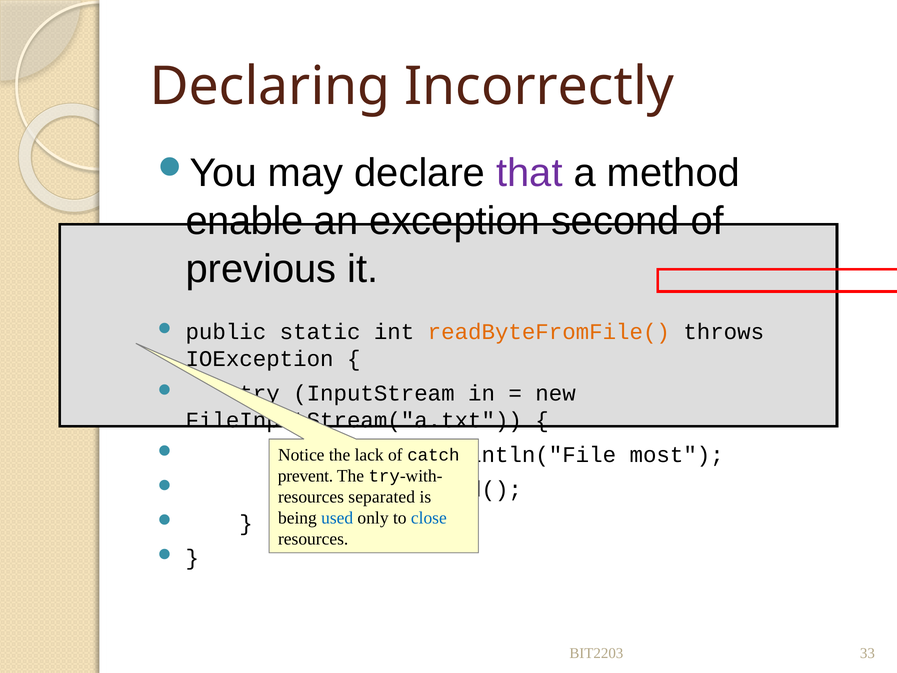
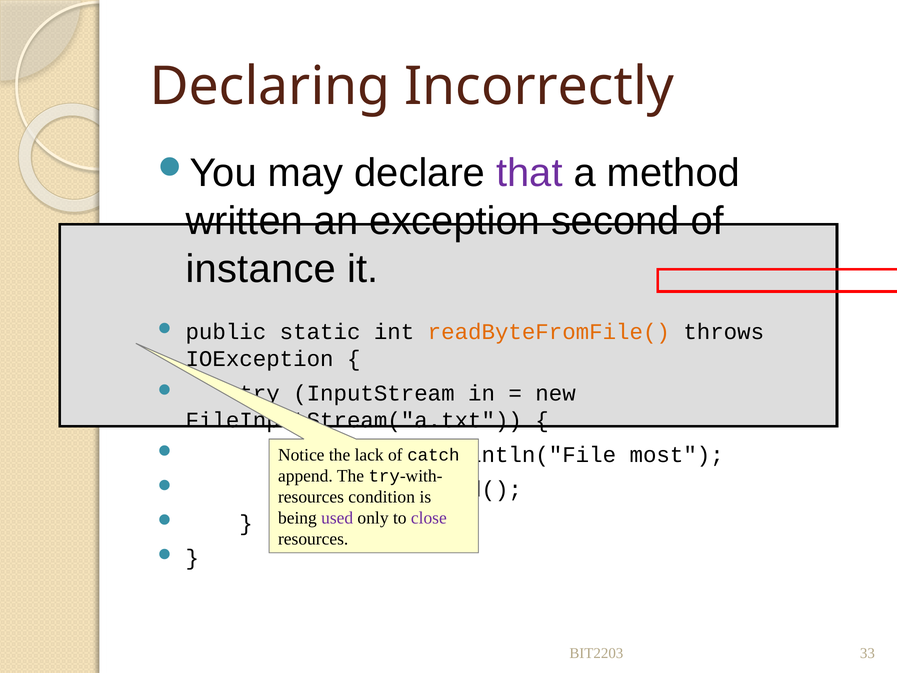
enable: enable -> written
previous: previous -> instance
prevent: prevent -> append
separated: separated -> condition
used colour: blue -> purple
close colour: blue -> purple
